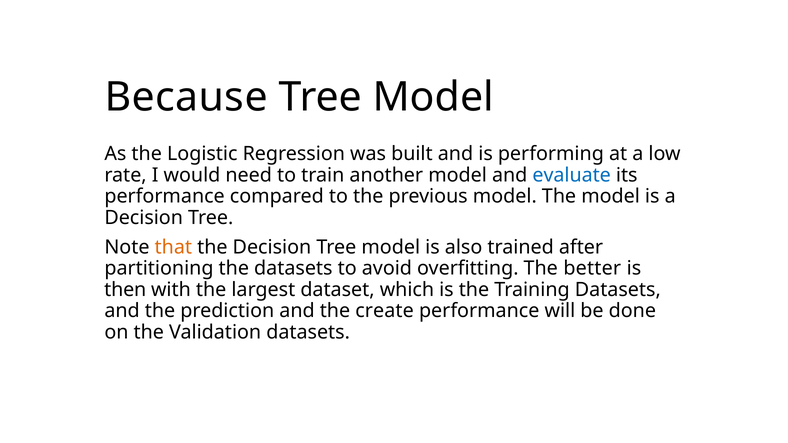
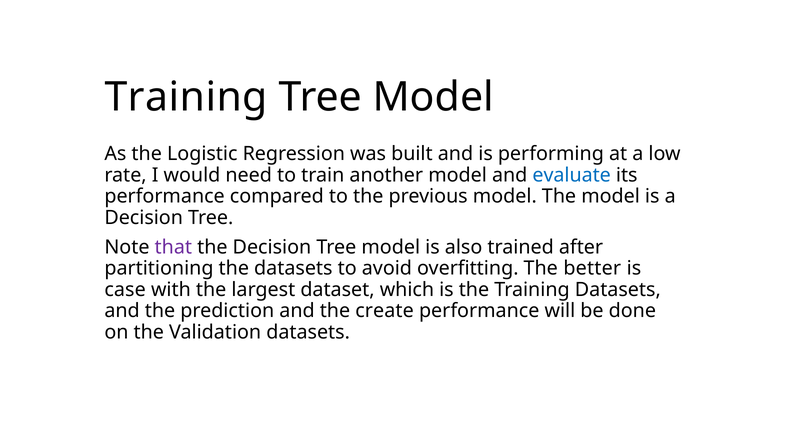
Because at (186, 97): Because -> Training
that colour: orange -> purple
then: then -> case
